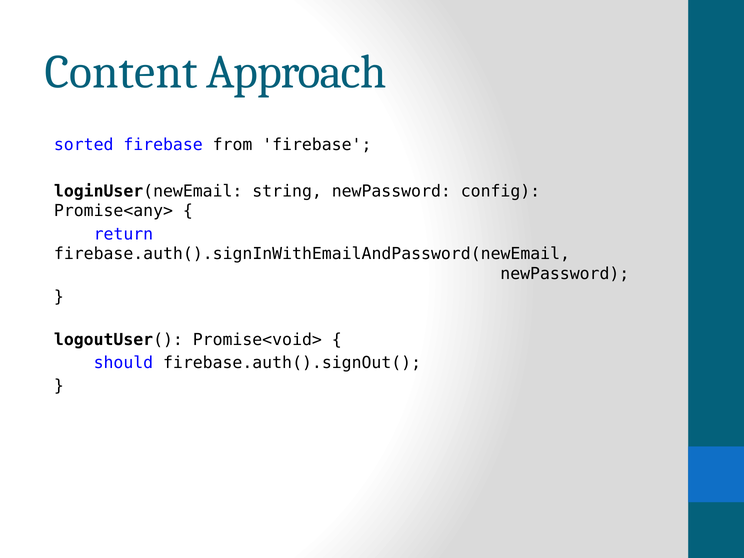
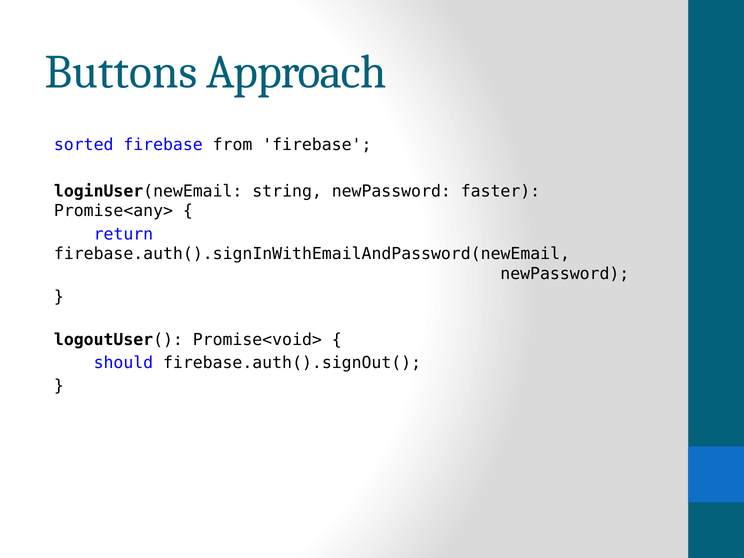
Content: Content -> Buttons
config: config -> faster
